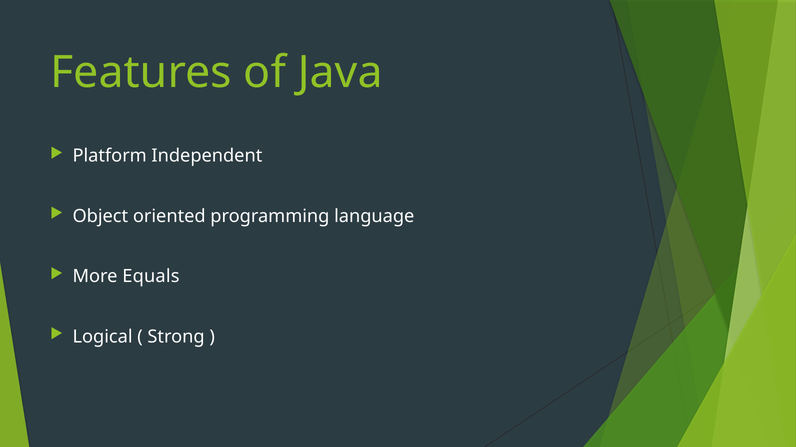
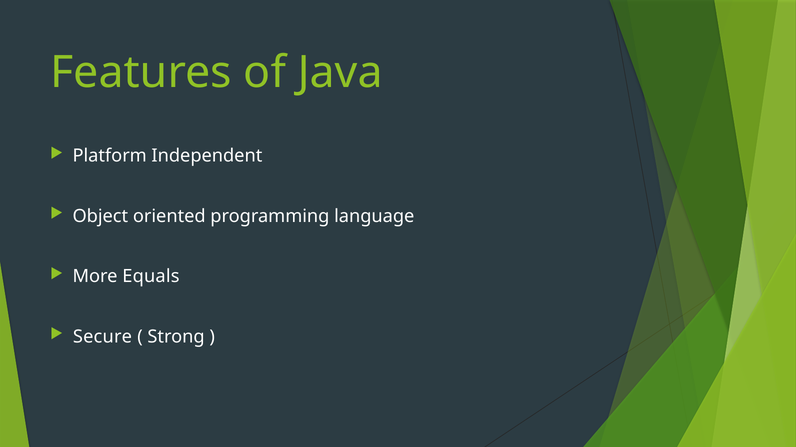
Logical: Logical -> Secure
